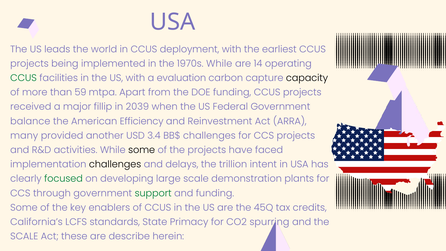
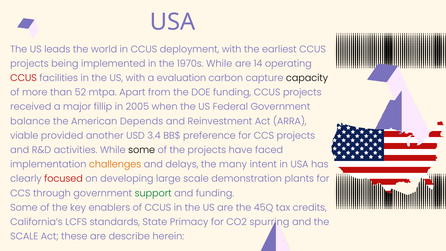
CCUS at (24, 78) colour: green -> red
59: 59 -> 52
2039: 2039 -> 2005
Efficiency: Efficiency -> Depends
many: many -> viable
BB$ challenges: challenges -> preference
challenges at (115, 164) colour: black -> orange
trillion: trillion -> many
focused colour: green -> red
